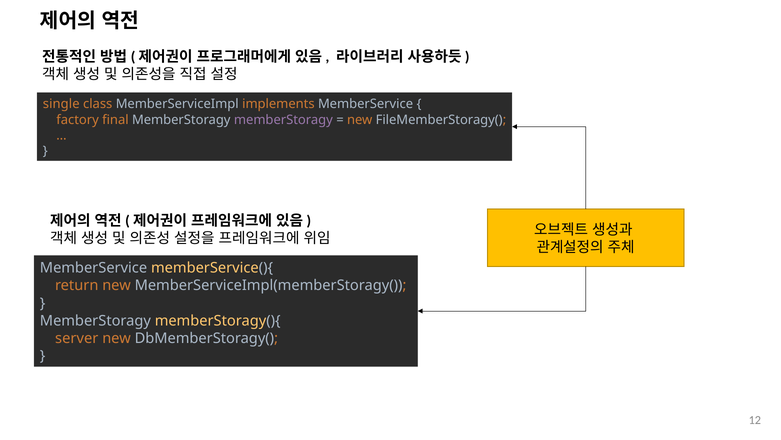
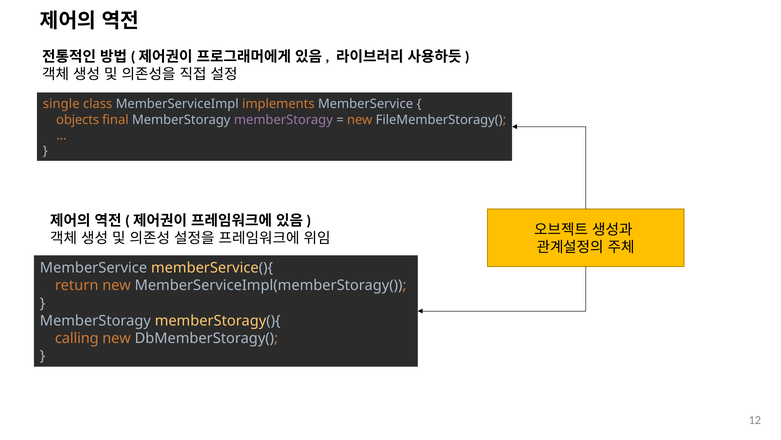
factory: factory -> objects
server: server -> calling
